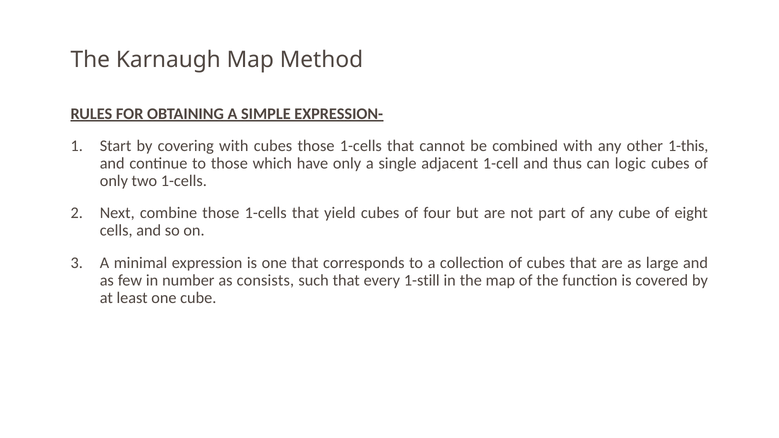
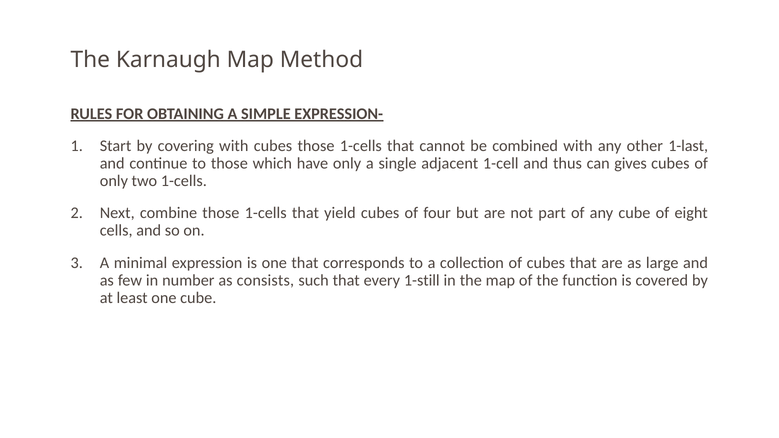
1-this: 1-this -> 1-last
logic: logic -> gives
